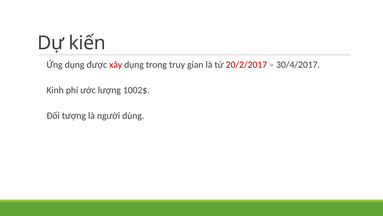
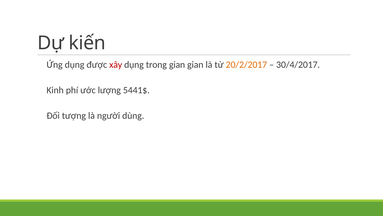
trong truy: truy -> gian
20/2/2017 colour: red -> orange
1002$: 1002$ -> 5441$
